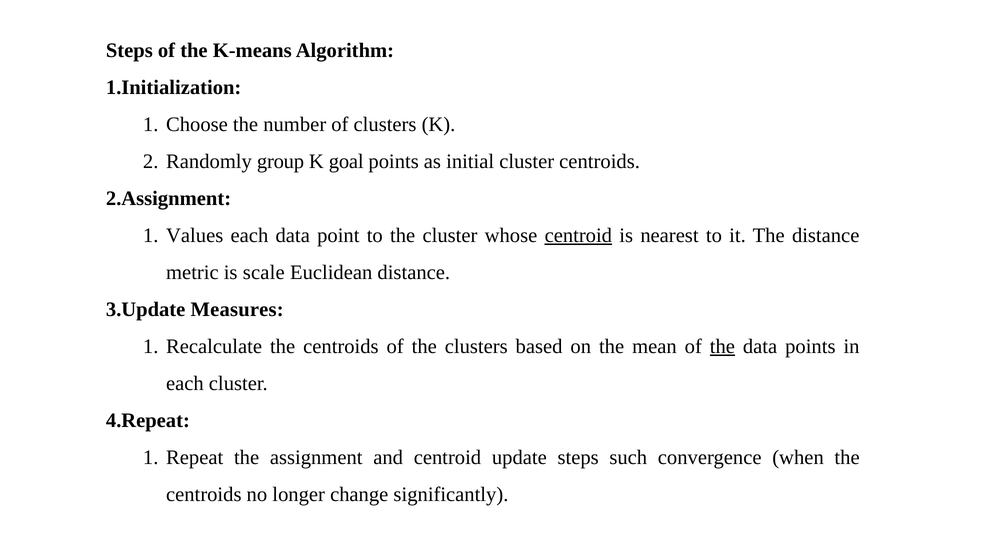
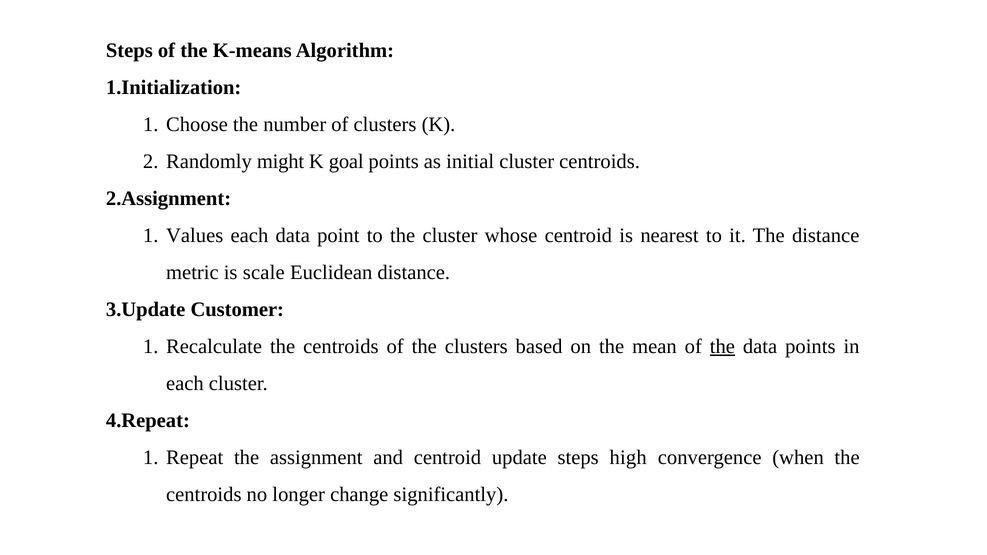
group: group -> might
centroid at (578, 236) underline: present -> none
Measures: Measures -> Customer
such: such -> high
